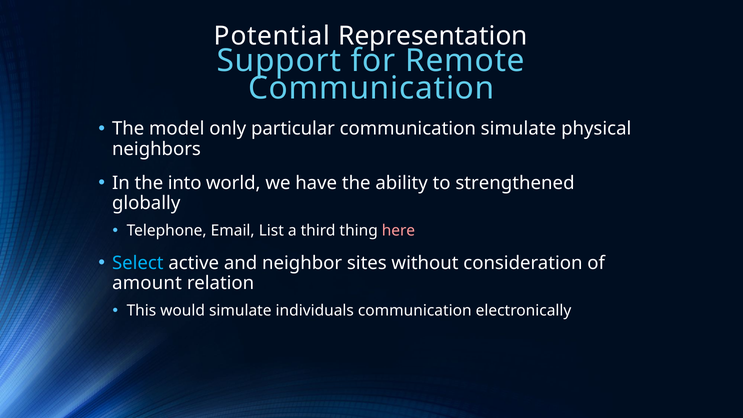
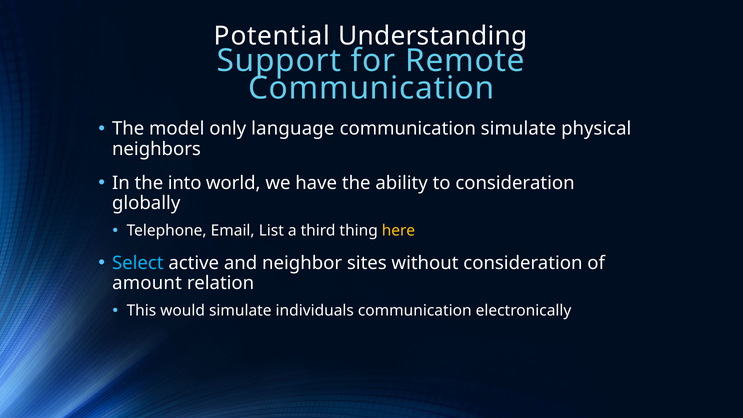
Representation: Representation -> Understanding
particular: particular -> language
to strengthened: strengthened -> consideration
here colour: pink -> yellow
